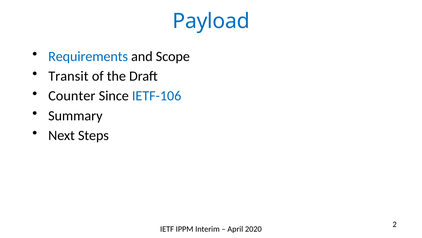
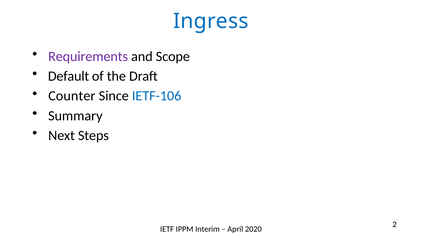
Payload: Payload -> Ingress
Requirements colour: blue -> purple
Transit: Transit -> Default
